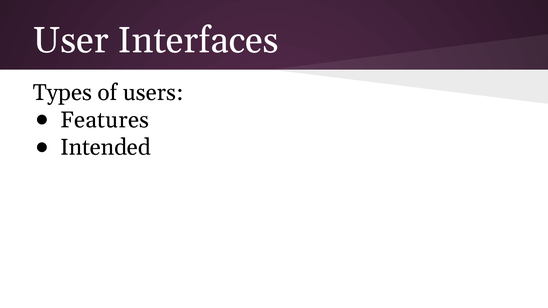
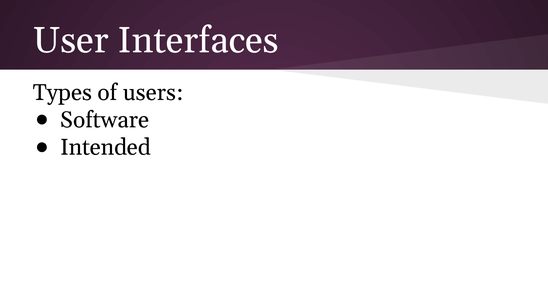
Features: Features -> Software
